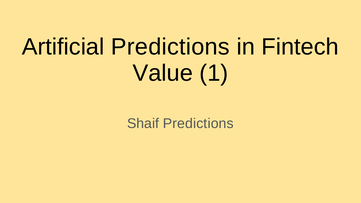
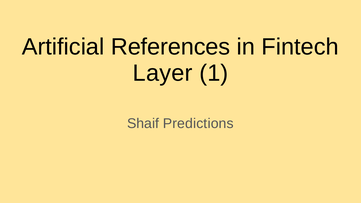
Artificial Predictions: Predictions -> References
Value: Value -> Layer
